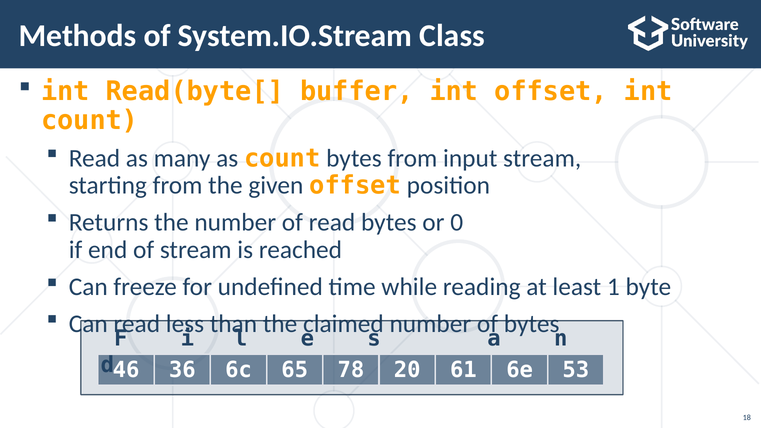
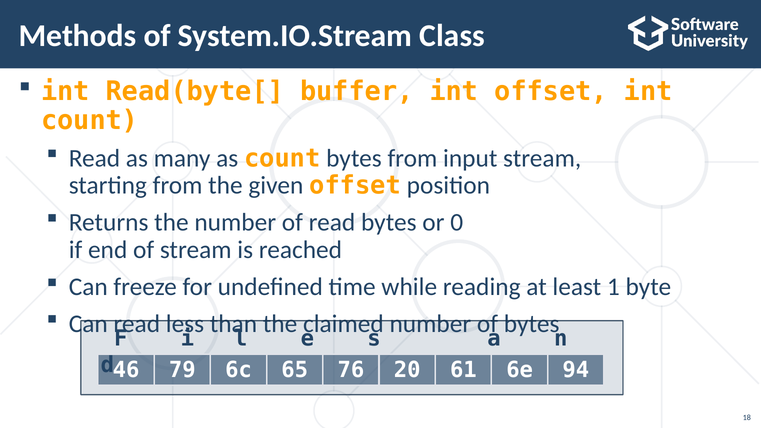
36: 36 -> 79
78: 78 -> 76
53: 53 -> 94
